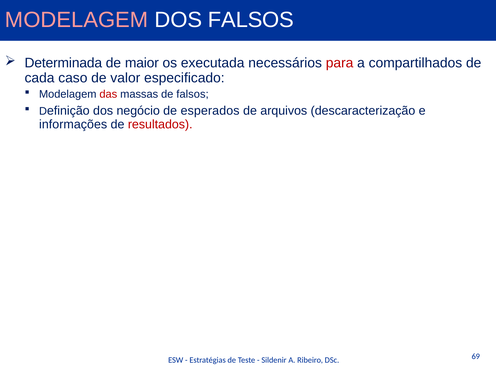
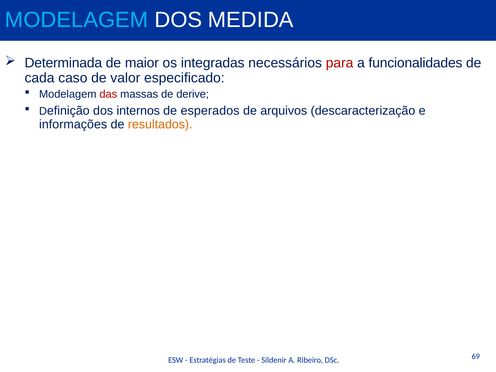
MODELAGEM at (77, 20) colour: pink -> light blue
DOS FALSOS: FALSOS -> MEDIDA
executada: executada -> integradas
compartilhados: compartilhados -> funcionalidades
de falsos: falsos -> derive
negócio: negócio -> internos
resultados colour: red -> orange
